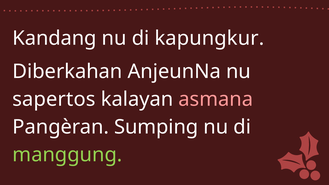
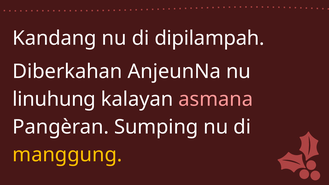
kapungkur: kapungkur -> dipilampah
sapertos: sapertos -> linuhung
manggung colour: light green -> yellow
